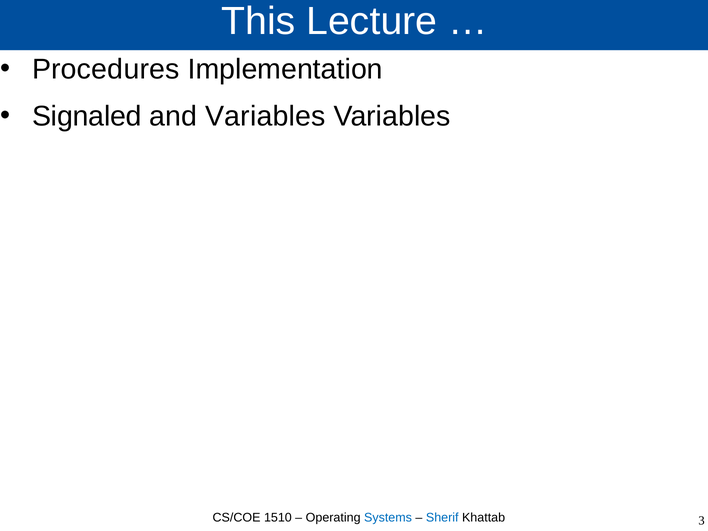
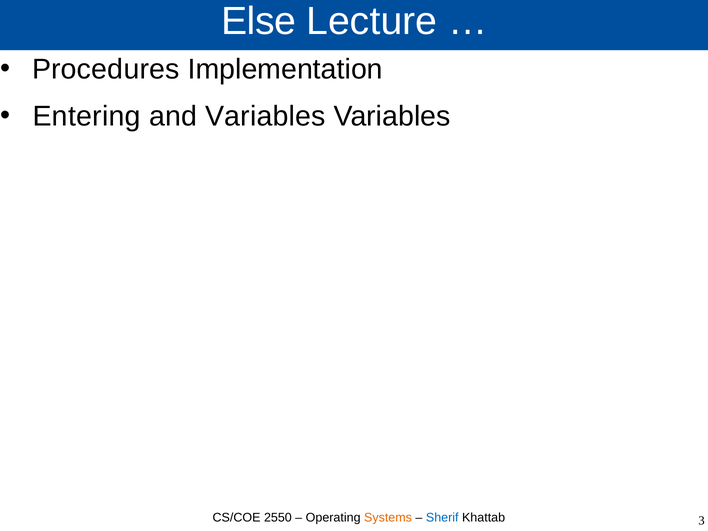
This: This -> Else
Signaled: Signaled -> Entering
1510: 1510 -> 2550
Systems colour: blue -> orange
